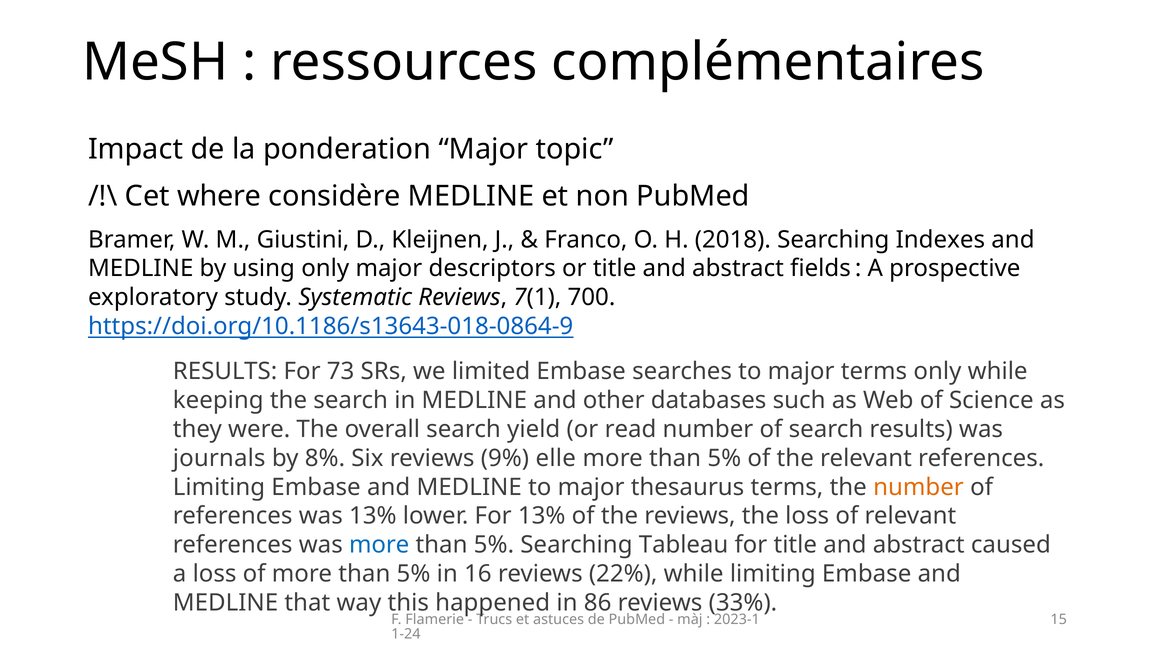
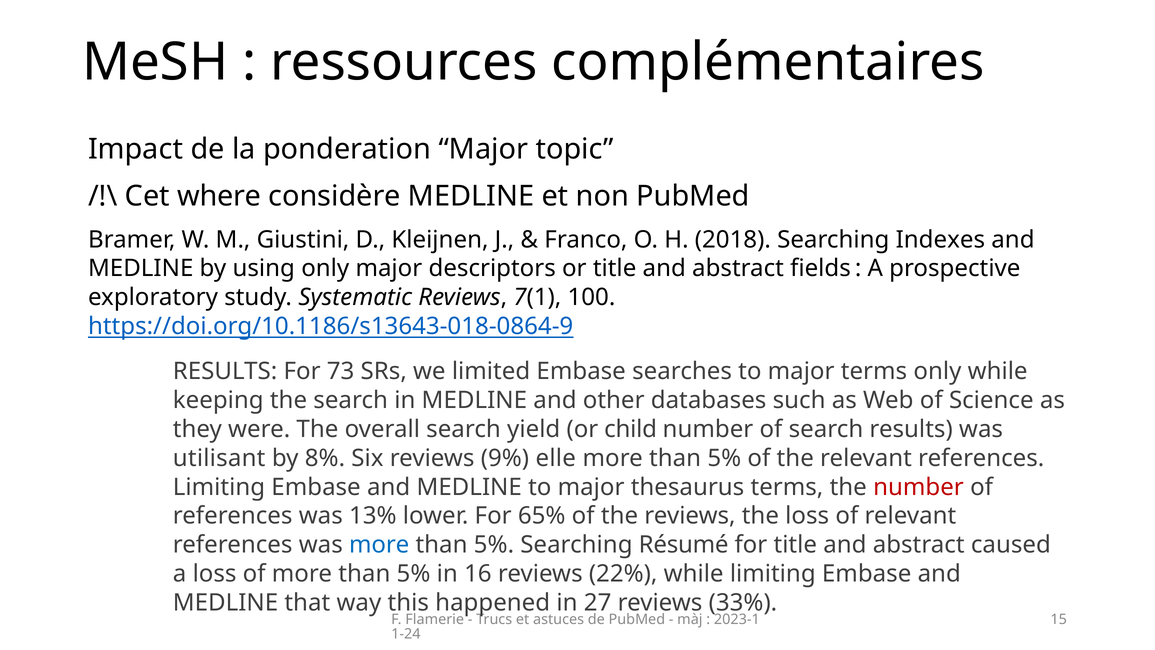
700: 700 -> 100
read: read -> child
journals: journals -> utilisant
number at (918, 487) colour: orange -> red
For 13%: 13% -> 65%
Tableau: Tableau -> Résumé
86: 86 -> 27
